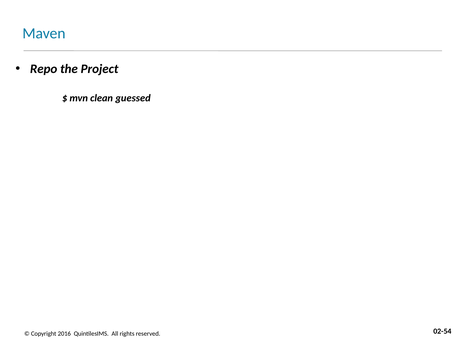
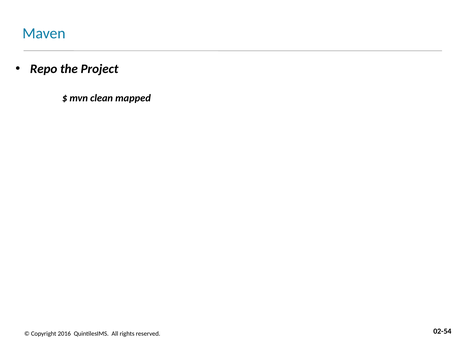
guessed: guessed -> mapped
